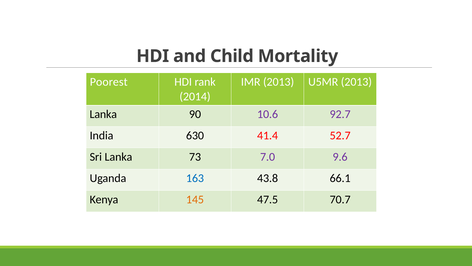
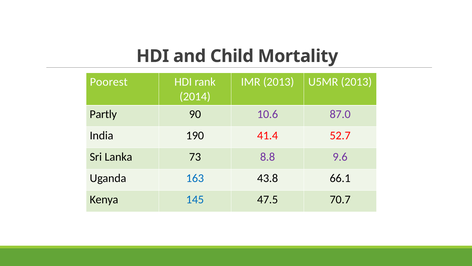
Lanka at (103, 114): Lanka -> Partly
92.7: 92.7 -> 87.0
630: 630 -> 190
7.0: 7.0 -> 8.8
145 colour: orange -> blue
